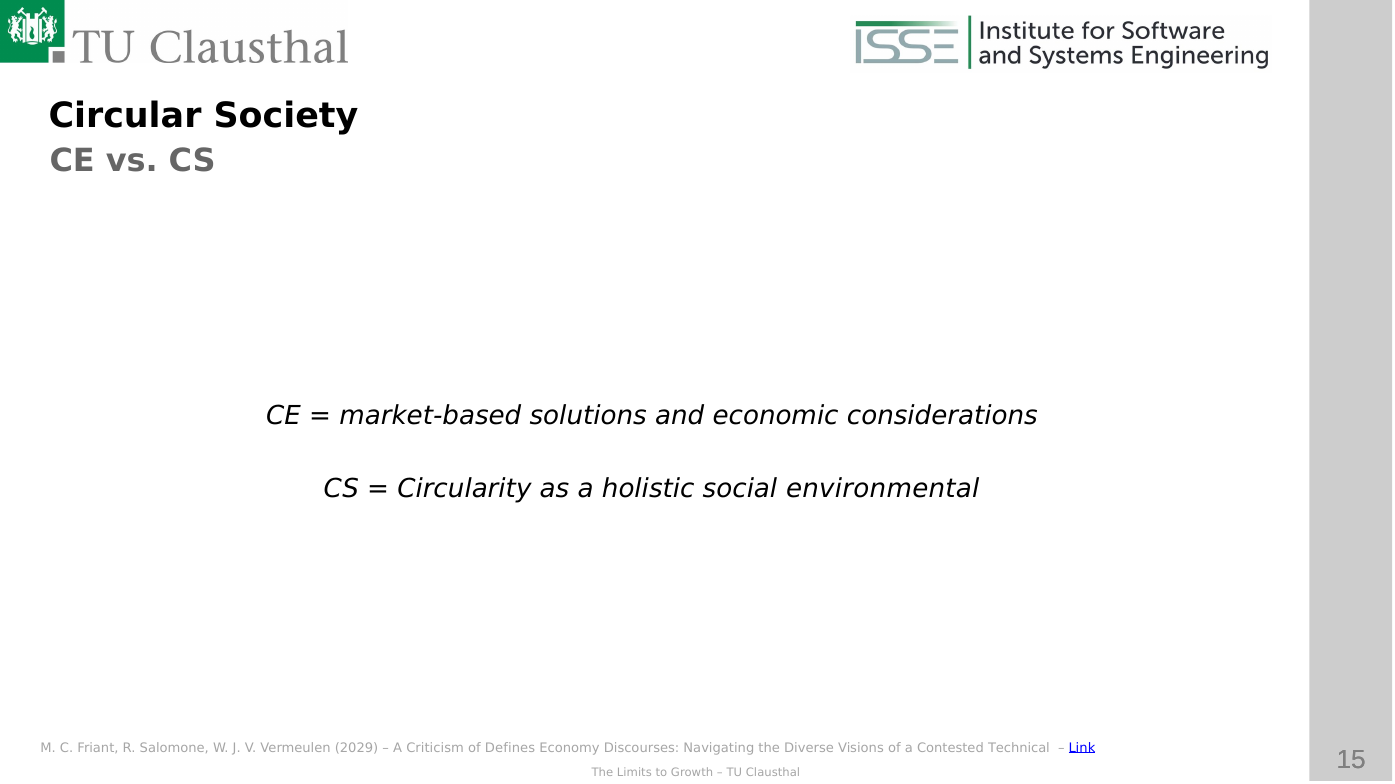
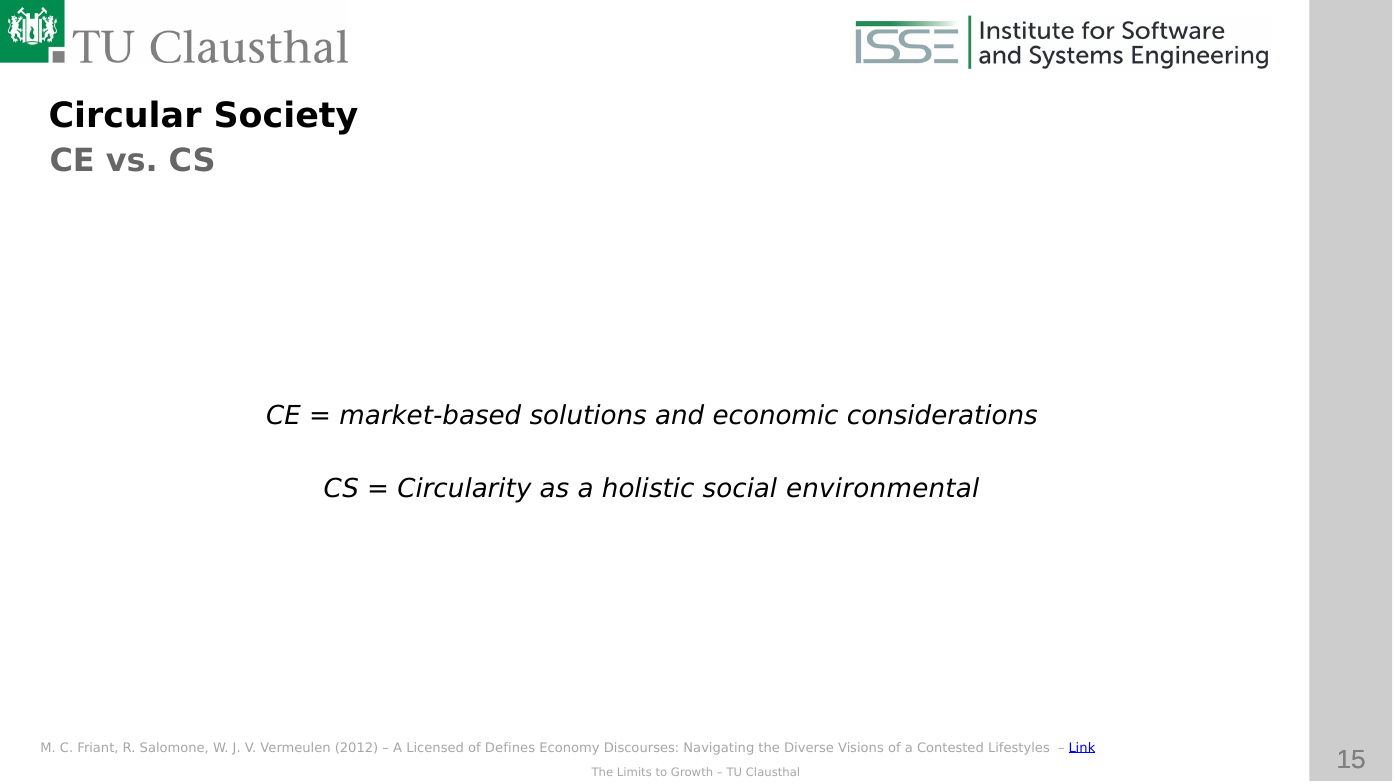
2029: 2029 -> 2012
Criticism: Criticism -> Licensed
Technical: Technical -> Lifestyles
